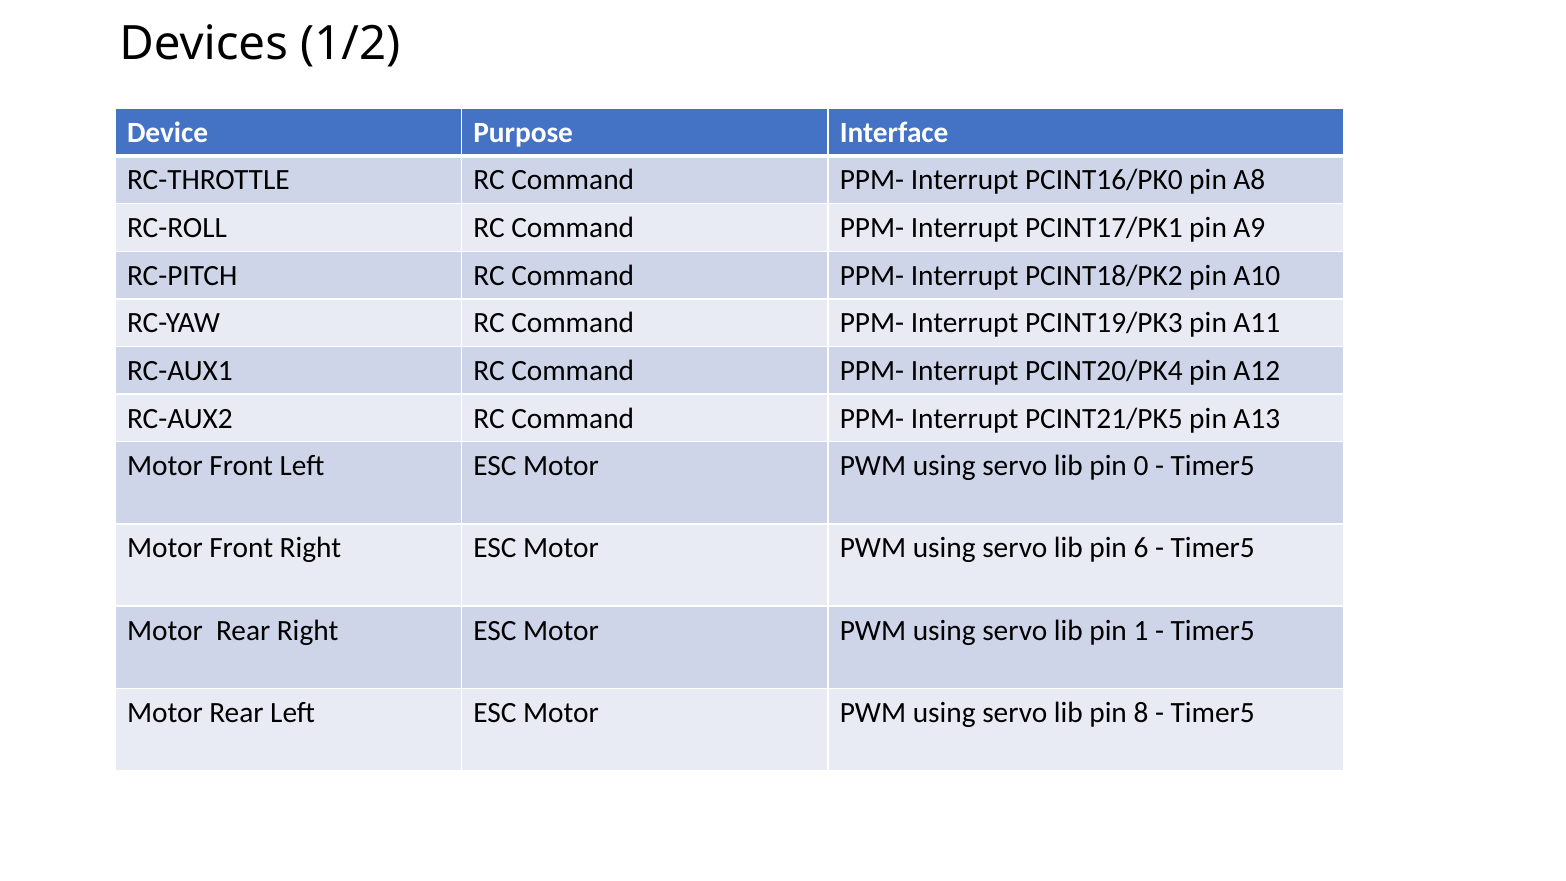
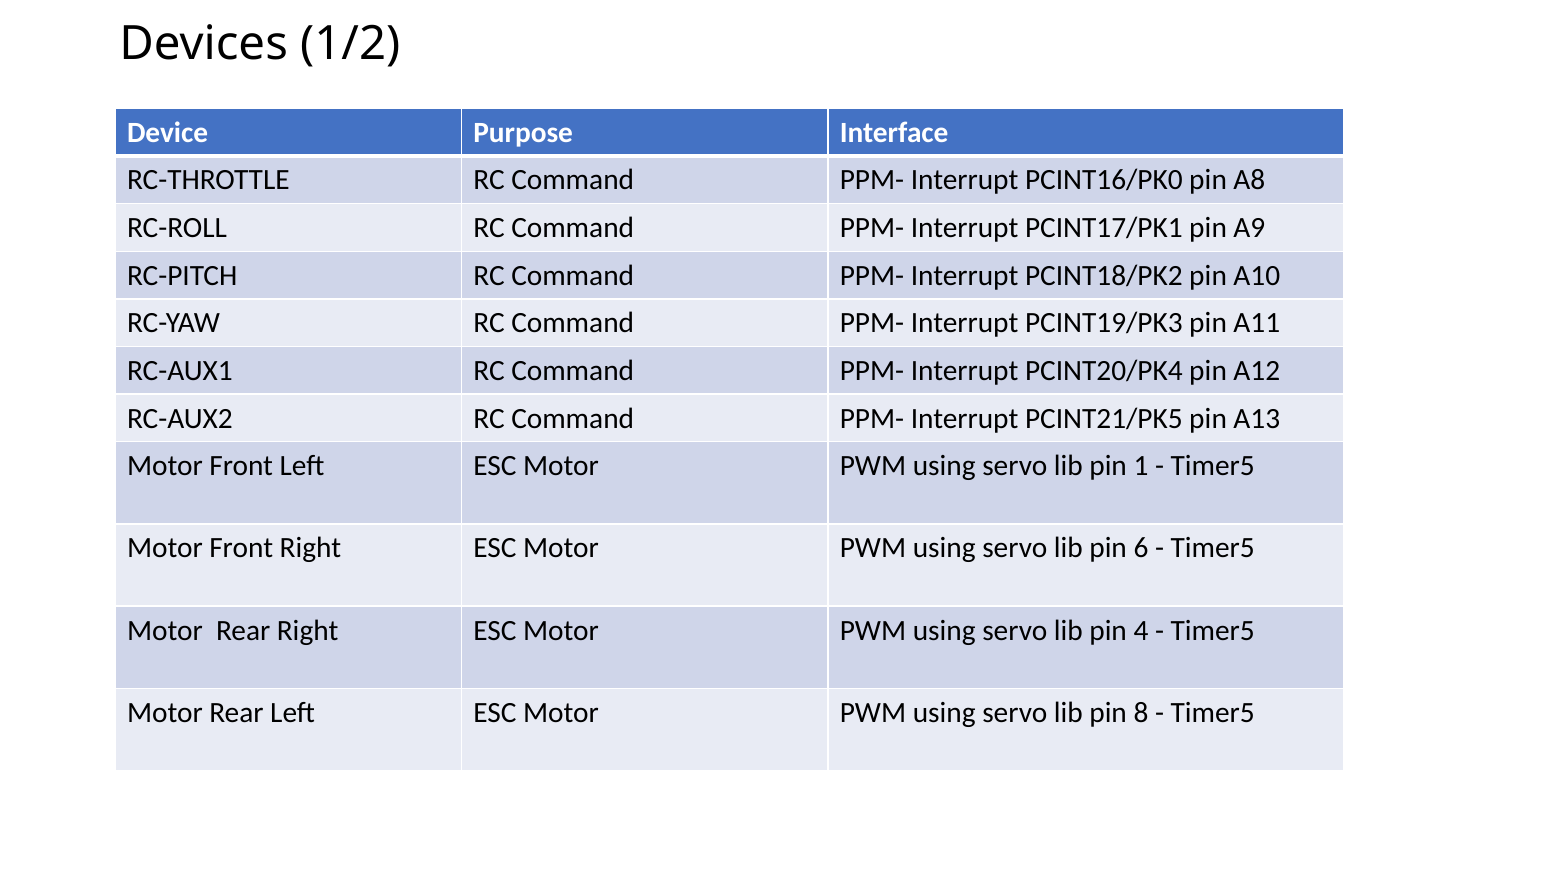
0: 0 -> 1
1: 1 -> 4
